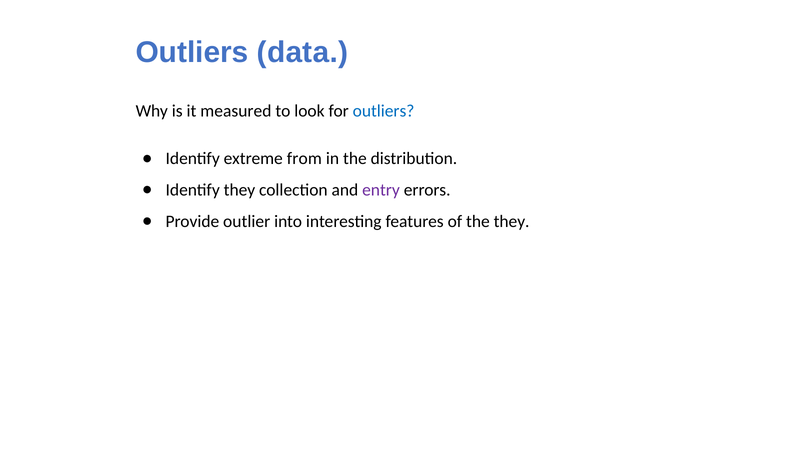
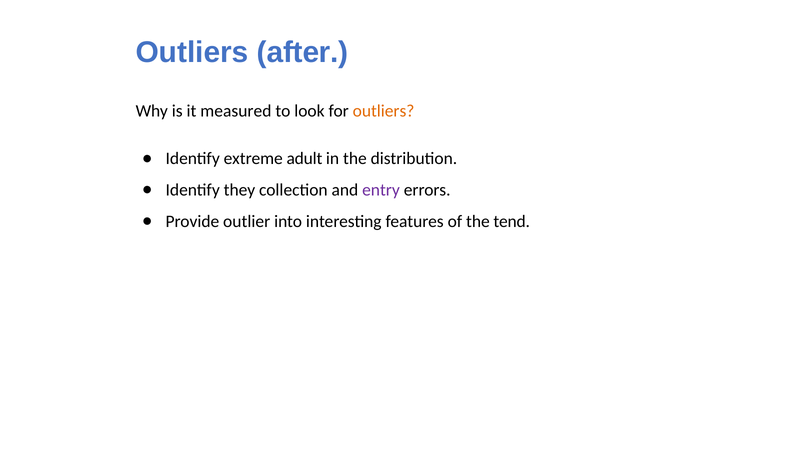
data: data -> after
outliers at (384, 111) colour: blue -> orange
from: from -> adult
the they: they -> tend
